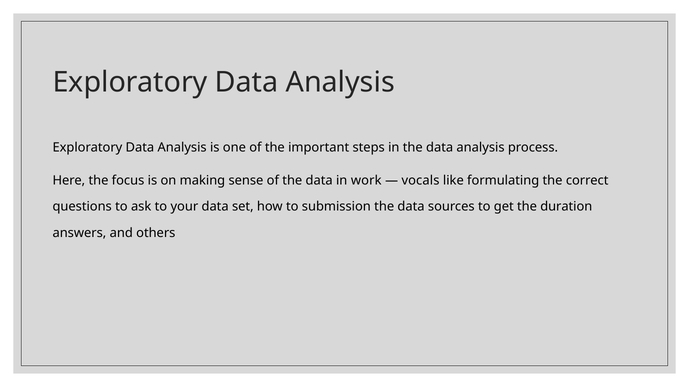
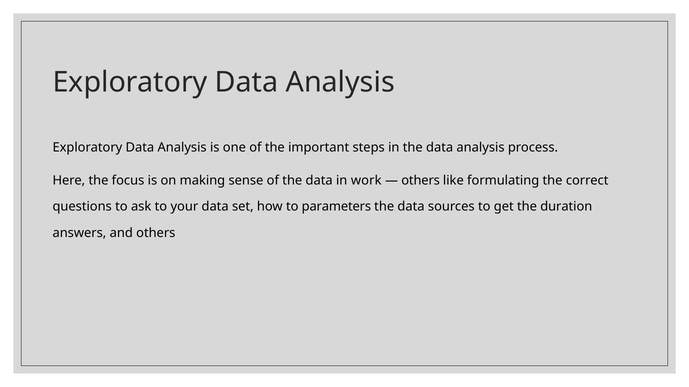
vocals at (420, 181): vocals -> others
submission: submission -> parameters
